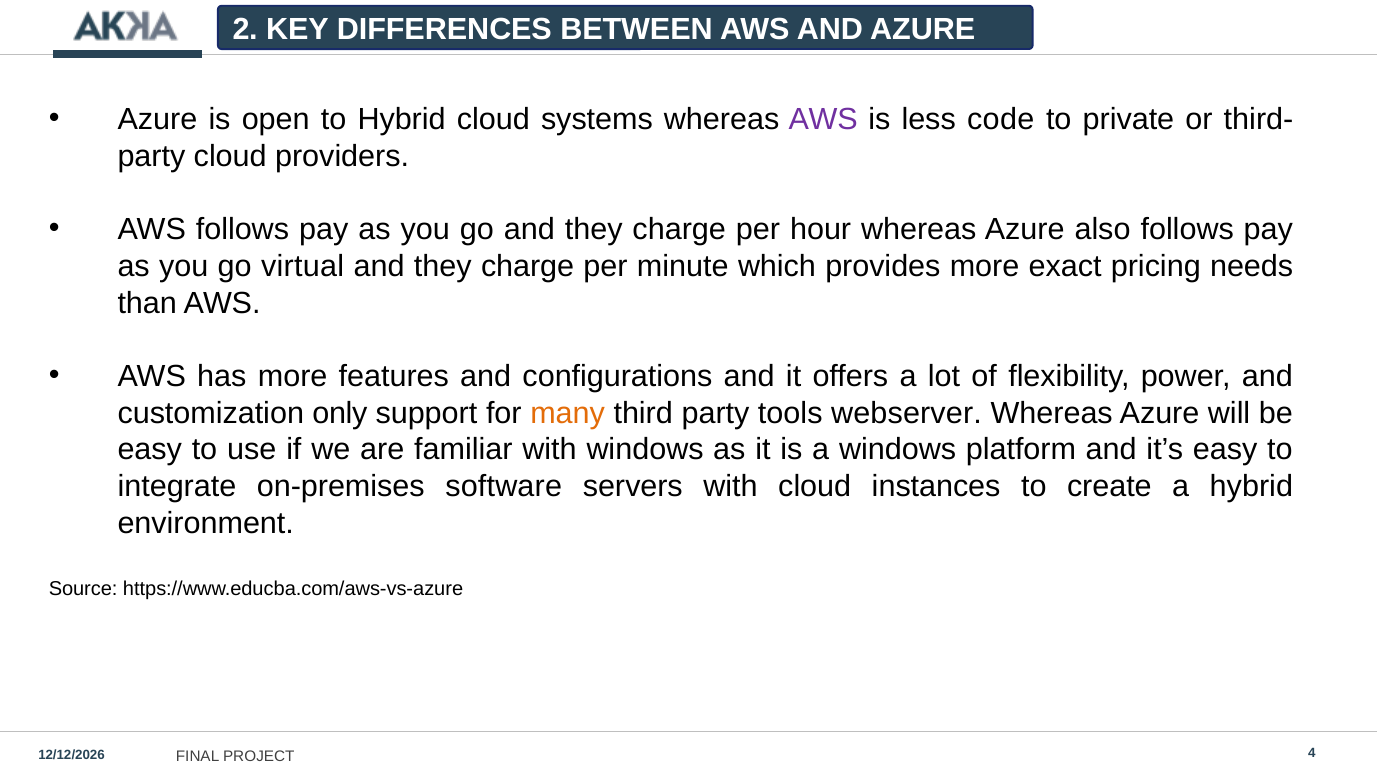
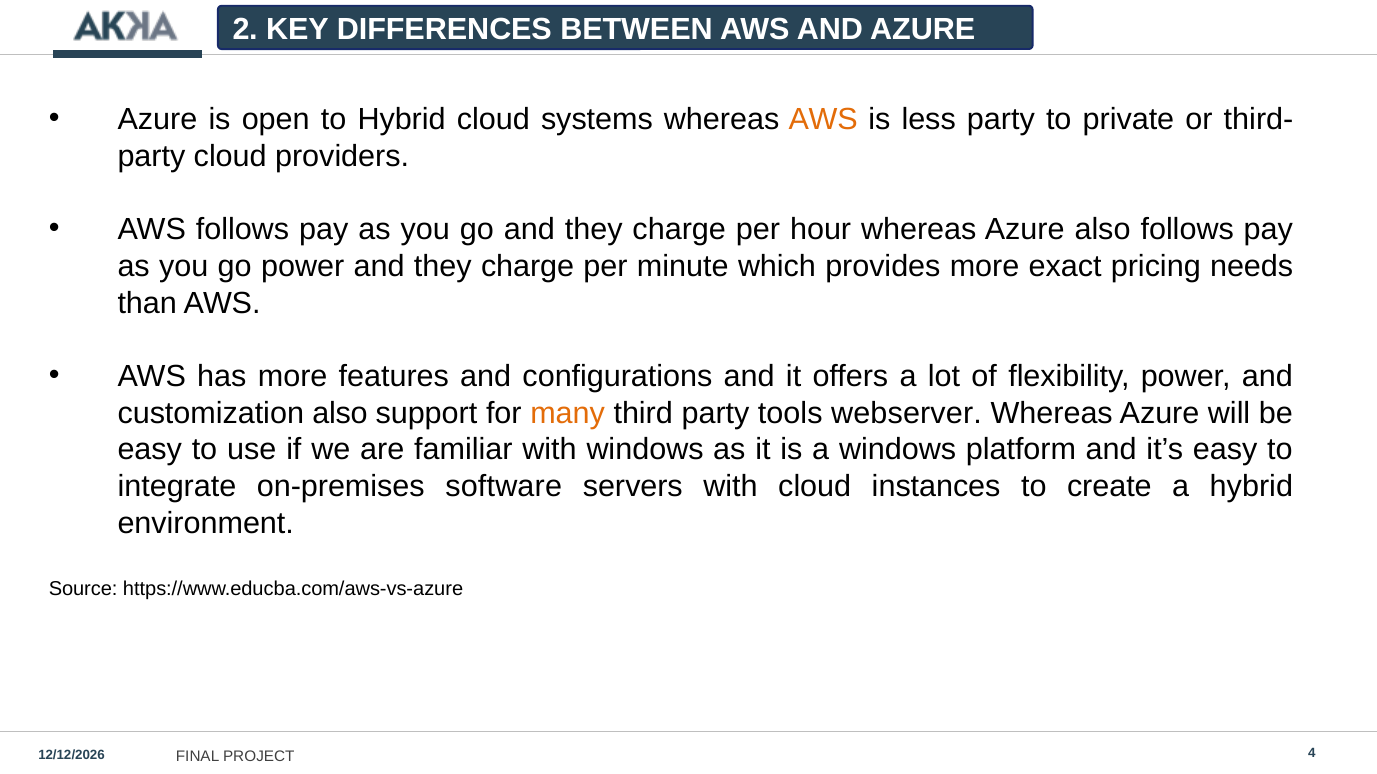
AWS at (823, 120) colour: purple -> orange
less code: code -> party
go virtual: virtual -> power
customization only: only -> also
